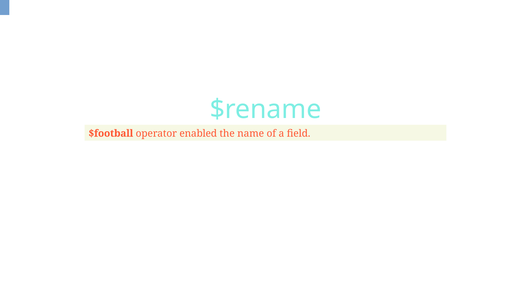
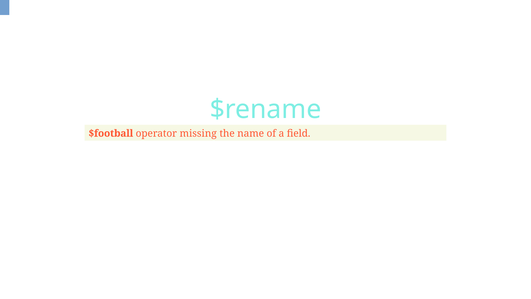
enabled: enabled -> missing
